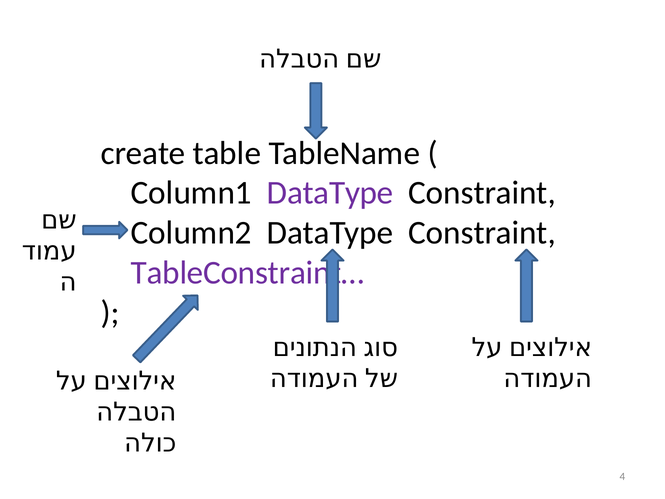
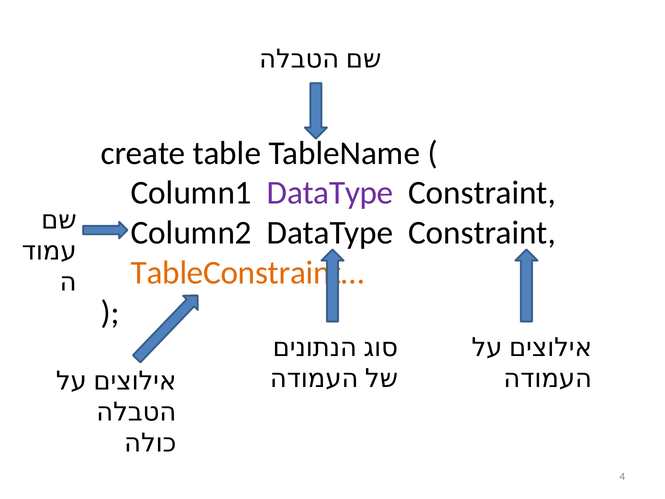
TableConstraint… colour: purple -> orange
